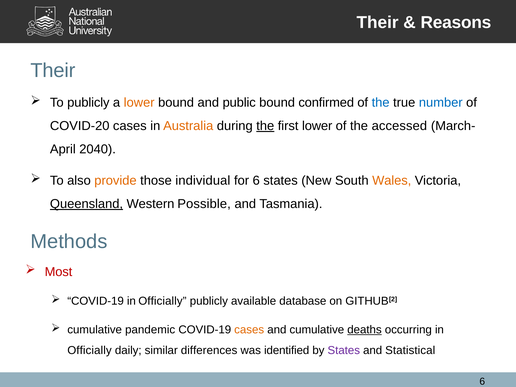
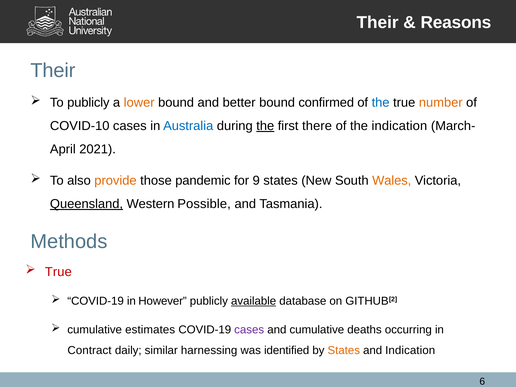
public: public -> better
number colour: blue -> orange
COVID-20: COVID-20 -> COVID-10
Australia colour: orange -> blue
first lower: lower -> there
the accessed: accessed -> indication
2040: 2040 -> 2021
individual: individual -> pandemic
for 6: 6 -> 9
Most at (58, 272): Most -> True
COVID-19 in Officially: Officially -> However
available underline: none -> present
pandemic: pandemic -> estimates
cases at (249, 330) colour: orange -> purple
deaths underline: present -> none
Officially at (90, 350): Officially -> Contract
differences: differences -> harnessing
States at (344, 350) colour: purple -> orange
and Statistical: Statistical -> Indication
